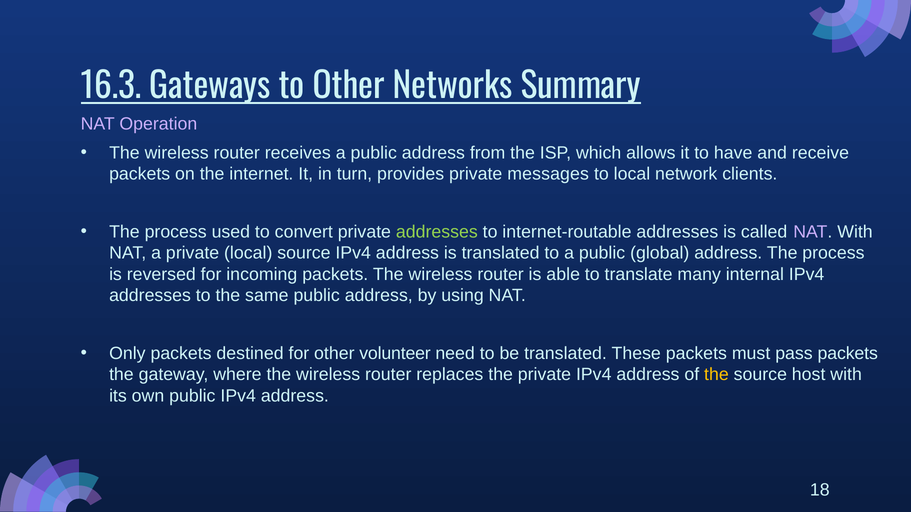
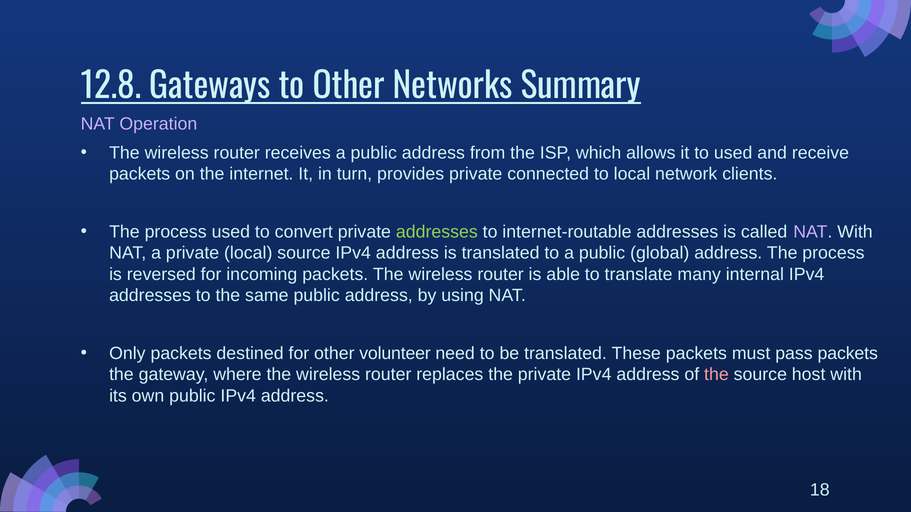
16.3: 16.3 -> 12.8
to have: have -> used
messages: messages -> connected
the at (716, 375) colour: yellow -> pink
